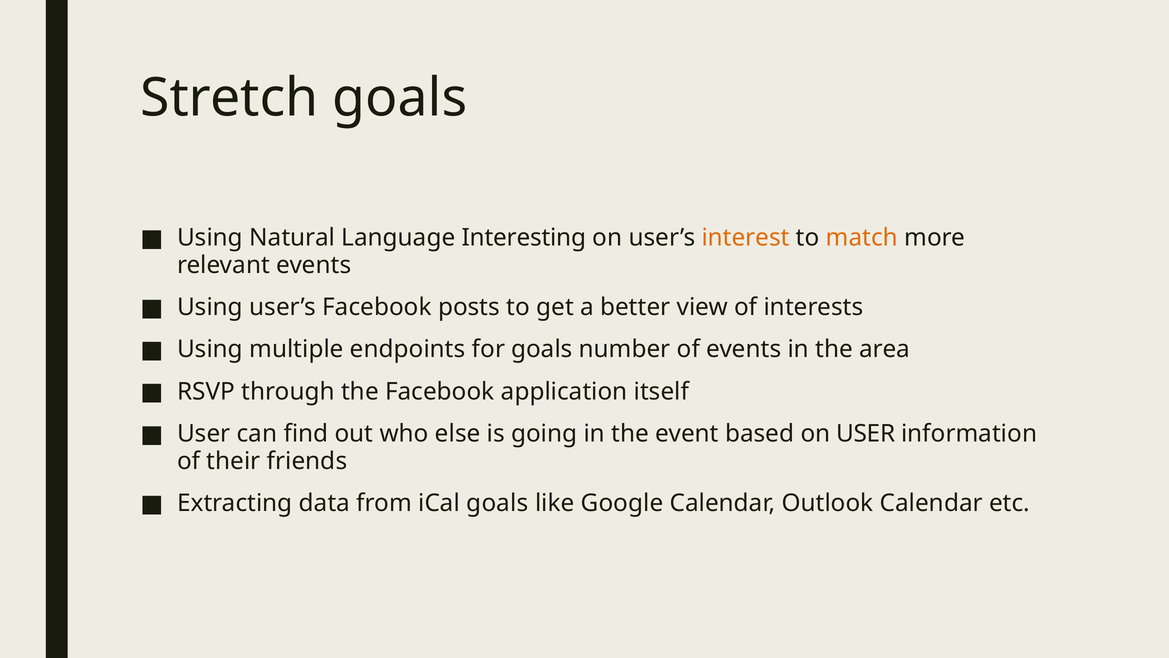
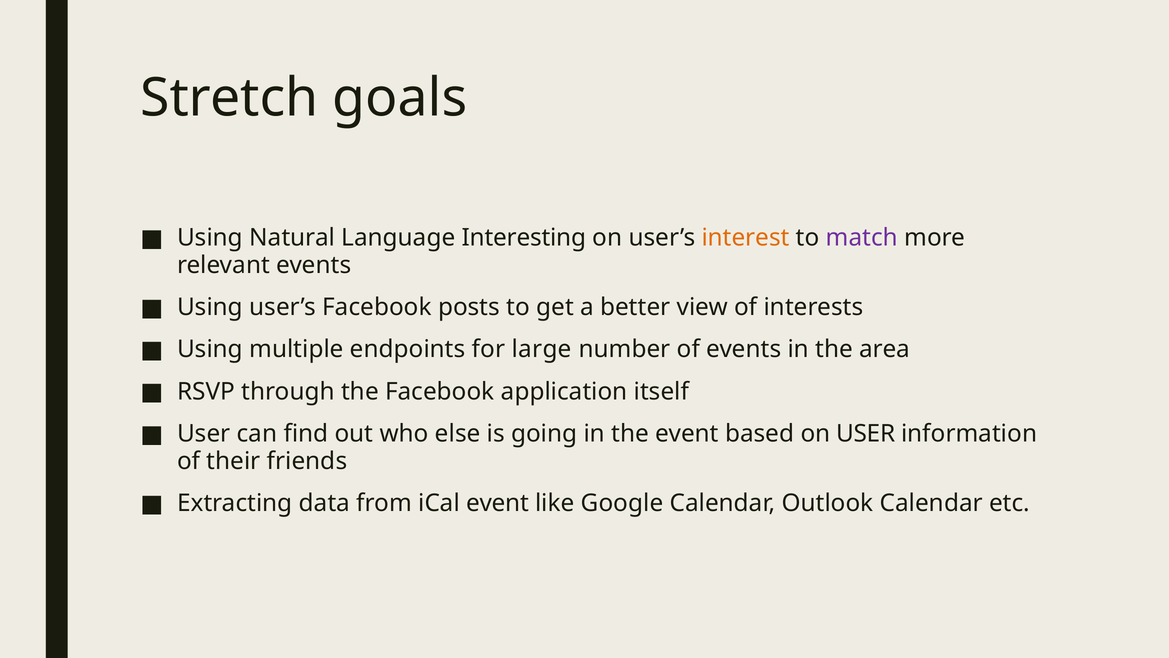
match colour: orange -> purple
for goals: goals -> large
iCal goals: goals -> event
